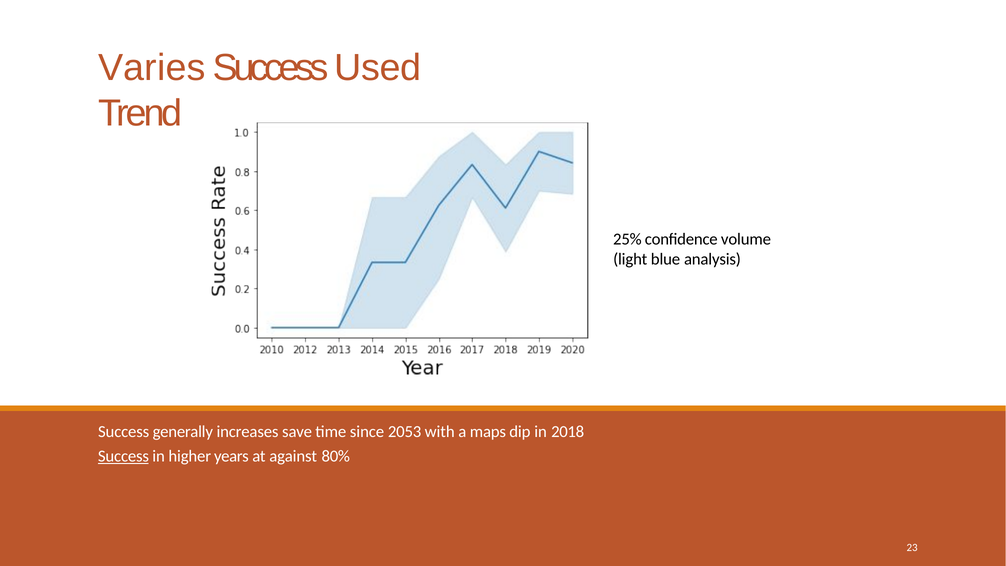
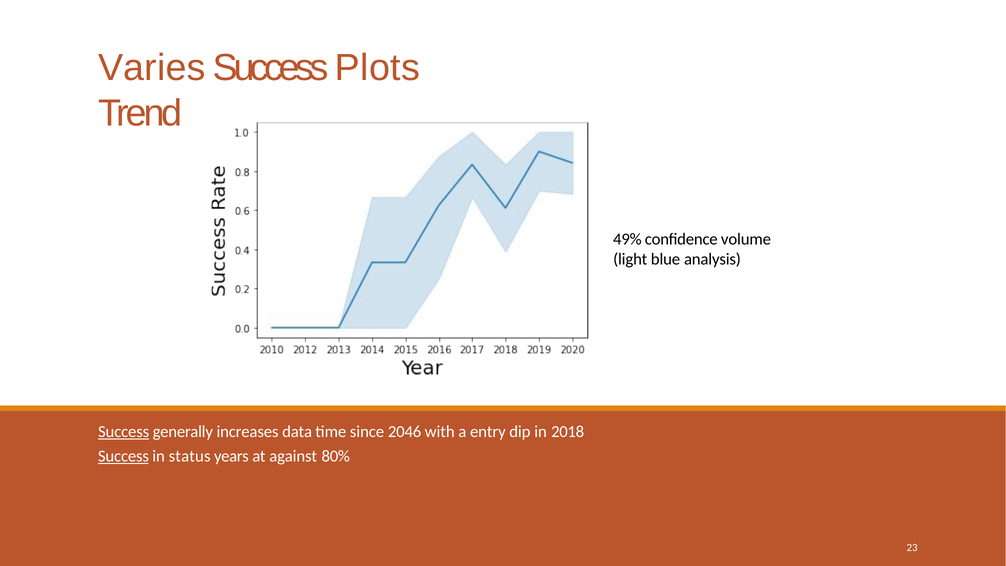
Used: Used -> Plots
25%: 25% -> 49%
Success at (124, 432) underline: none -> present
save: save -> data
2053: 2053 -> 2046
maps: maps -> entry
higher: higher -> status
